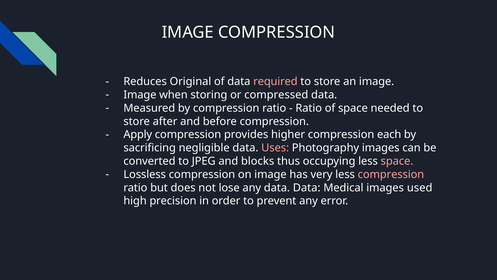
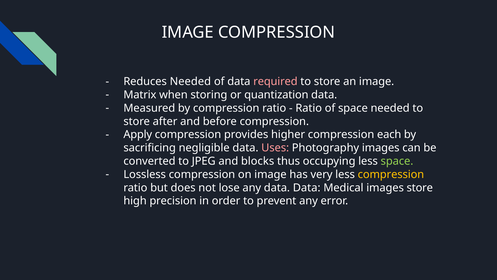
Reduces Original: Original -> Needed
Image at (140, 95): Image -> Matrix
compressed: compressed -> quantization
space at (397, 161) colour: pink -> light green
compression at (391, 174) colour: pink -> yellow
images used: used -> store
